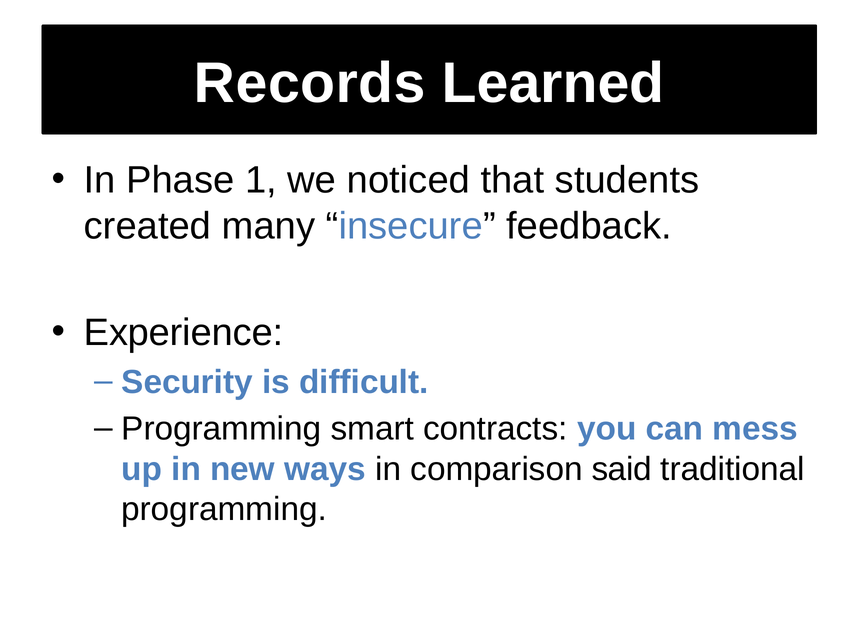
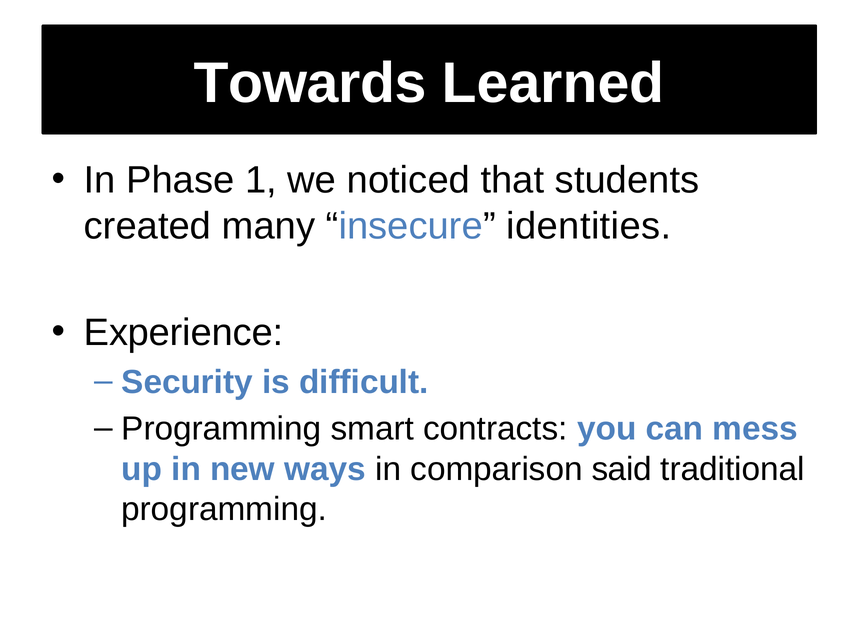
Records: Records -> Towards
feedback: feedback -> identities
